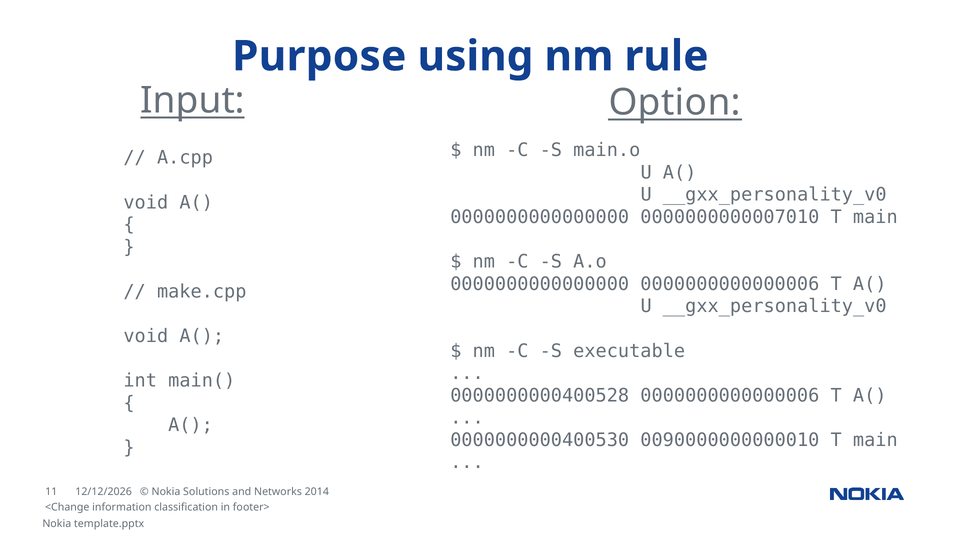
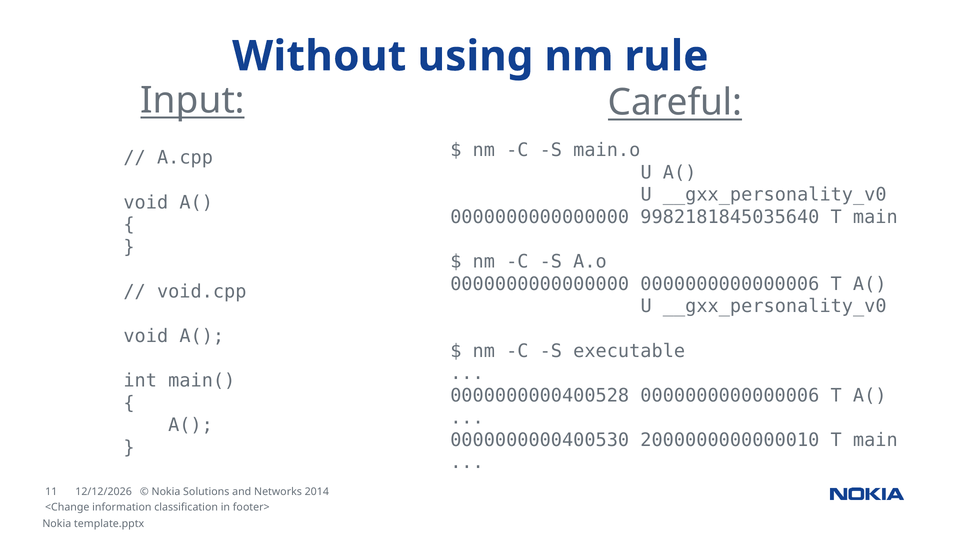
Purpose: Purpose -> Without
Option: Option -> Careful
0000000000007010: 0000000000007010 -> 9982181845035640
make.cpp: make.cpp -> void.cpp
0090000000000010: 0090000000000010 -> 2000000000000010
